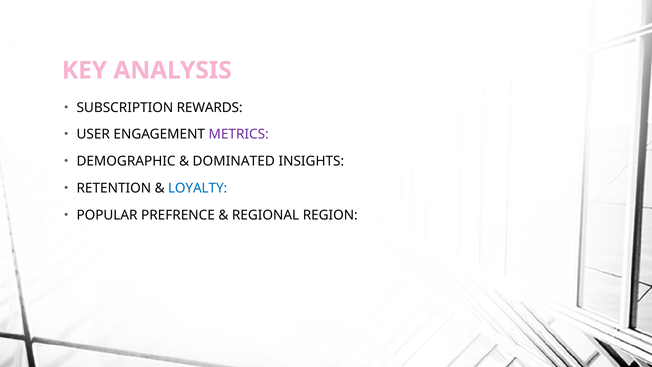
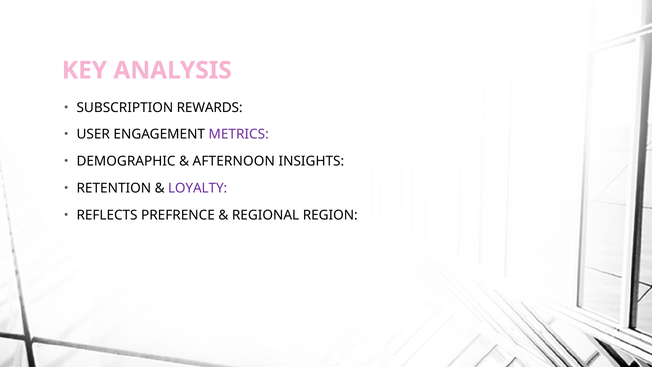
DOMINATED: DOMINATED -> AFTERNOON
LOYALTY colour: blue -> purple
POPULAR: POPULAR -> REFLECTS
